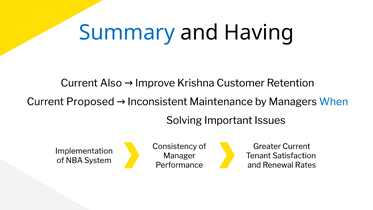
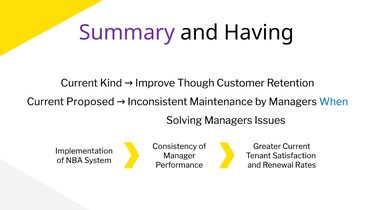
Summary colour: blue -> purple
Also: Also -> Kind
Krishna: Krishna -> Though
Solving Important: Important -> Managers
